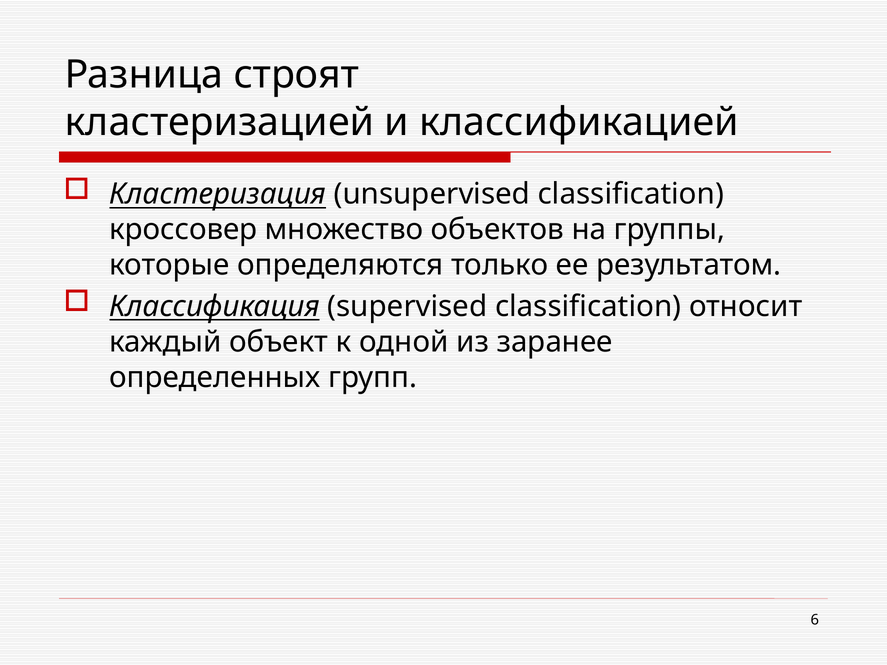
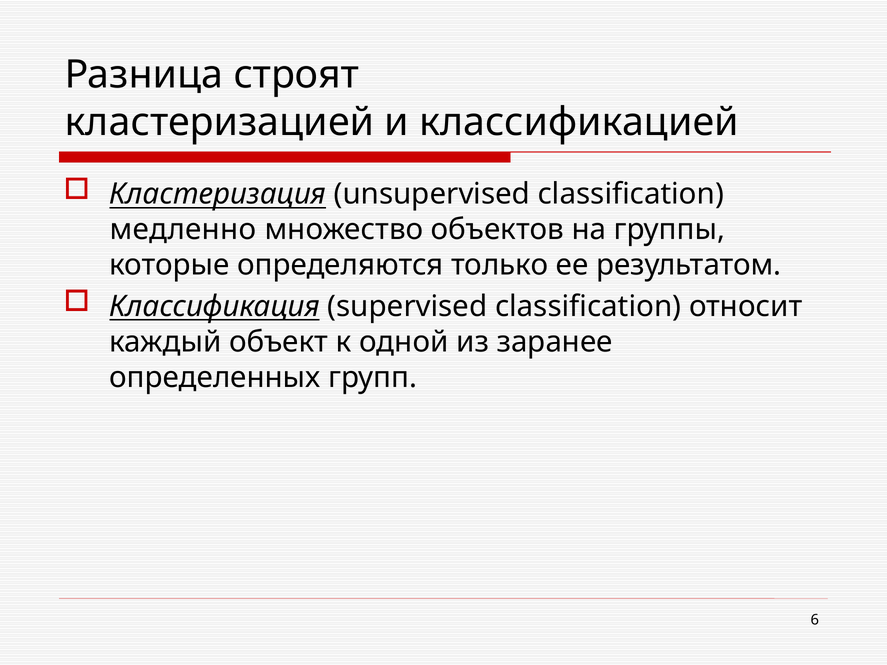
кроссовер: кроссовер -> медленно
